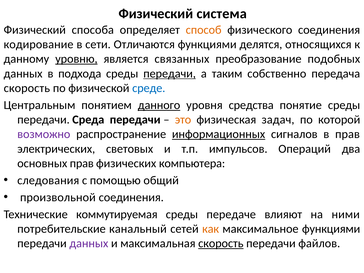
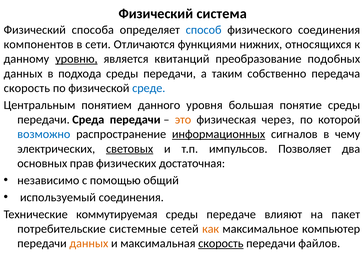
способ colour: orange -> blue
кодирование: кодирование -> компонентов
делятся: делятся -> нижних
связанных: связанных -> квитанций
передачи at (170, 74) underline: present -> none
данного underline: present -> none
средства: средства -> большая
задач: задач -> через
возможно colour: purple -> blue
в прав: прав -> чему
световых underline: none -> present
Операций: Операций -> Позволяет
компьютера: компьютера -> достаточная
следования: следования -> независимо
произвольной: произвольной -> используемый
ними: ними -> пакет
канальный: канальный -> системные
максимальное функциями: функциями -> компьютер
данных at (89, 243) colour: purple -> orange
